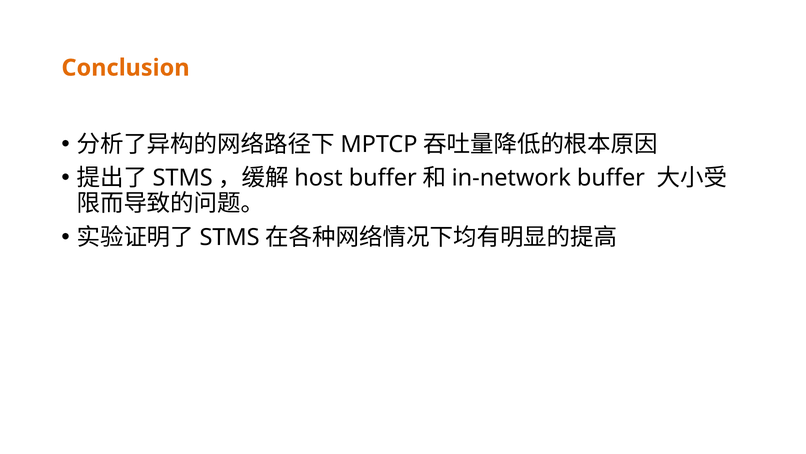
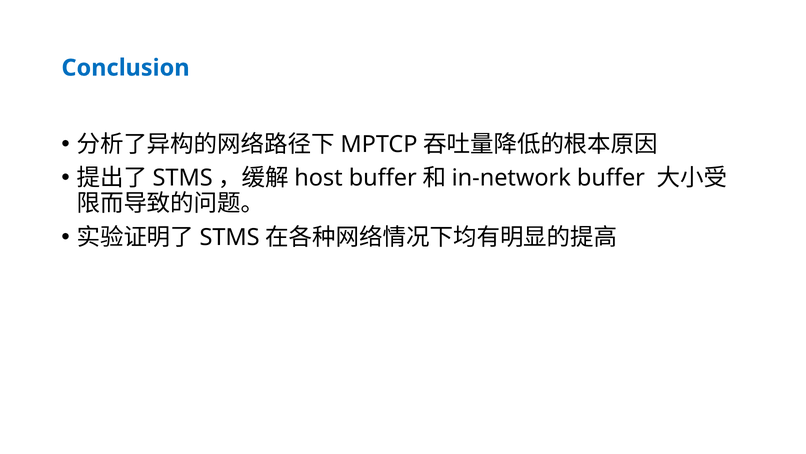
Conclusion colour: orange -> blue
